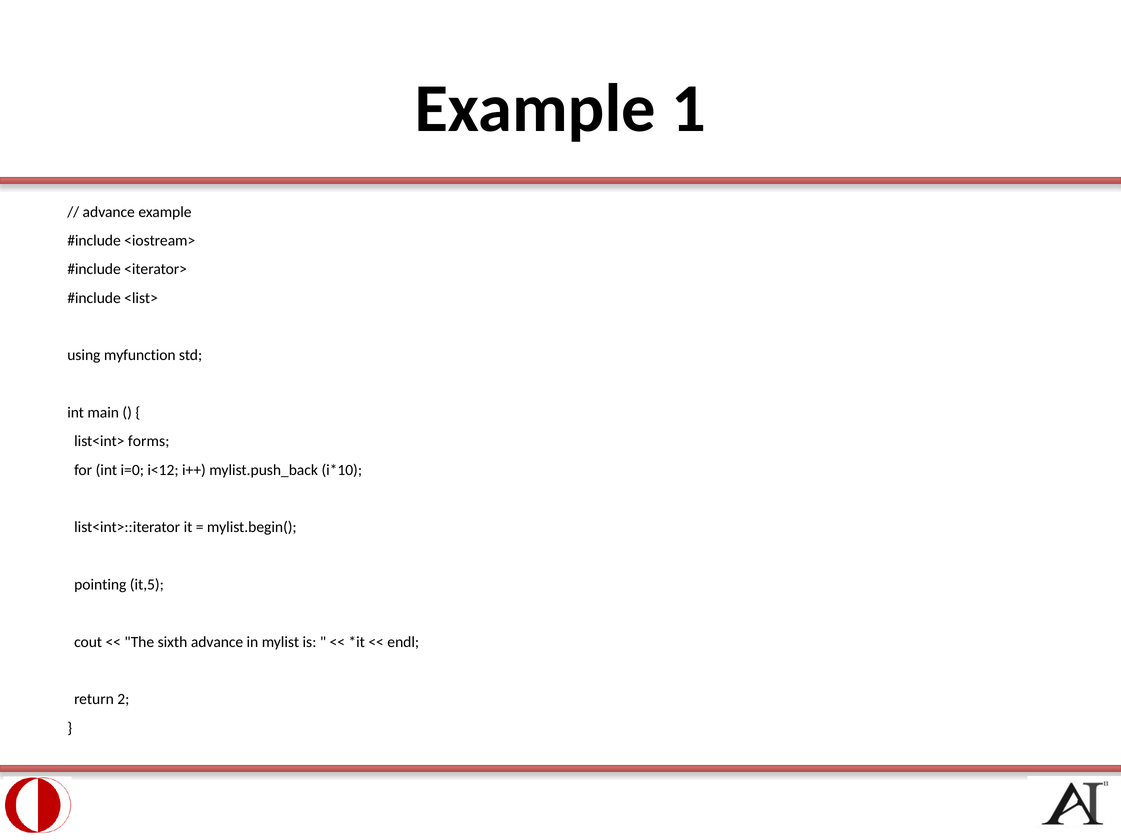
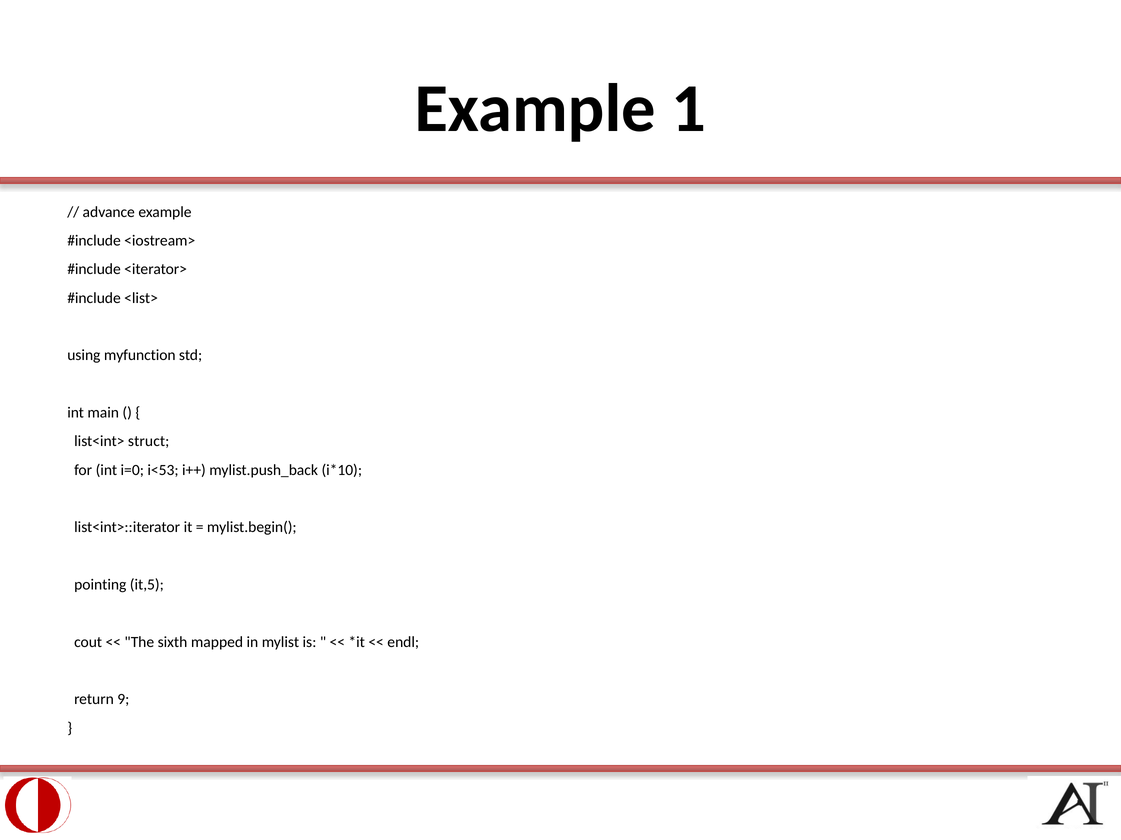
forms: forms -> struct
i<12: i<12 -> i<53
sixth advance: advance -> mapped
2: 2 -> 9
